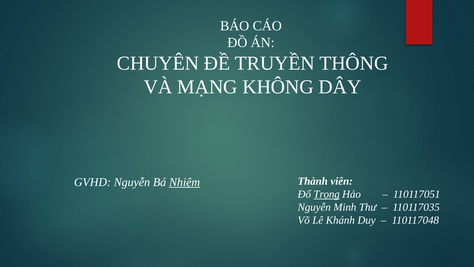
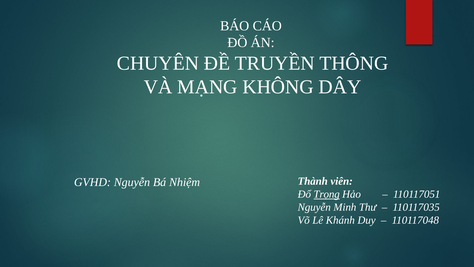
Nhiệm underline: present -> none
